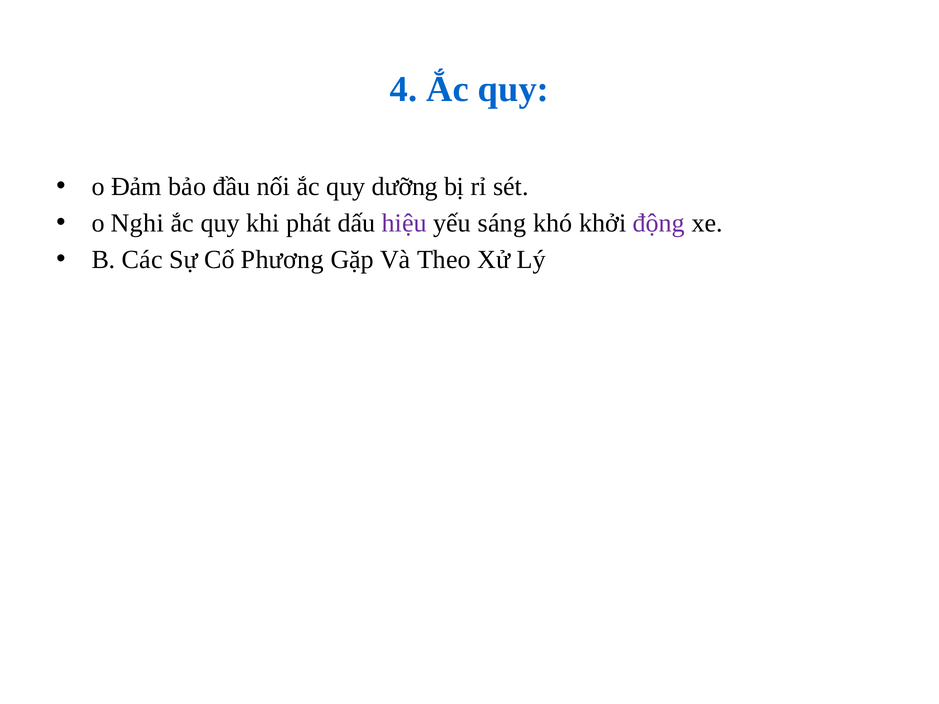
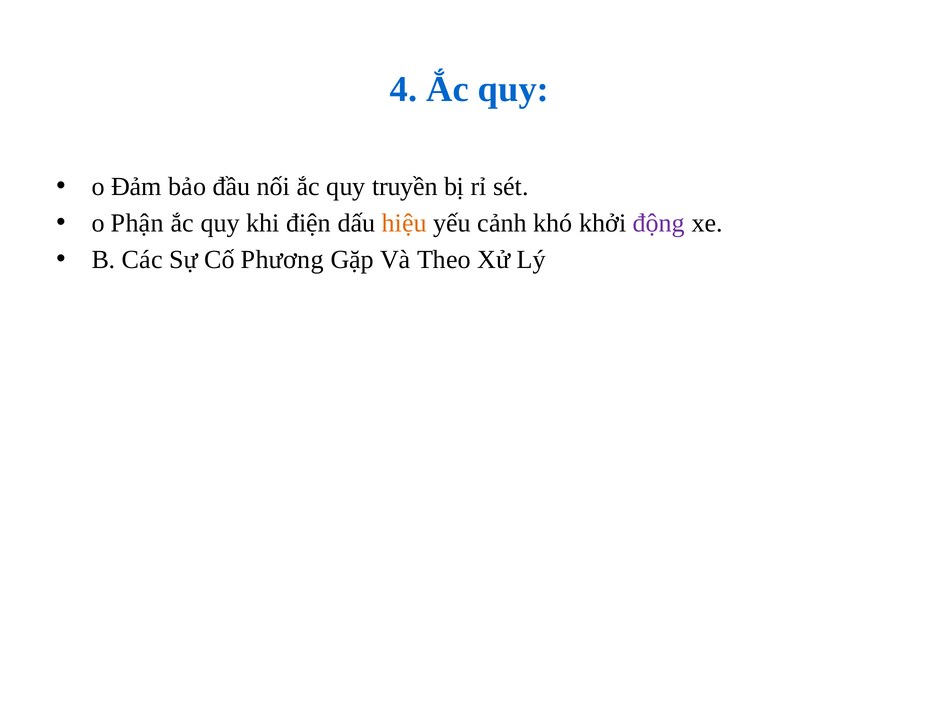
dưỡng: dưỡng -> truyền
Nghi: Nghi -> Phận
phát: phát -> điện
hiệu colour: purple -> orange
sáng: sáng -> cảnh
